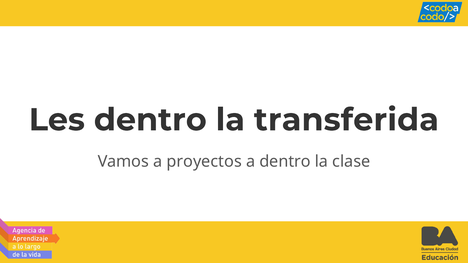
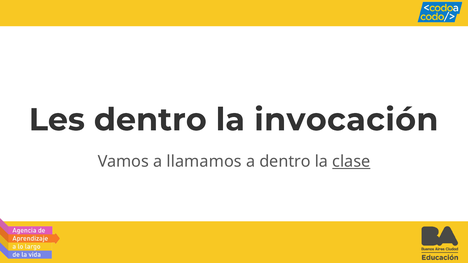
transferida: transferida -> invocación
proyectos: proyectos -> llamamos
clase underline: none -> present
